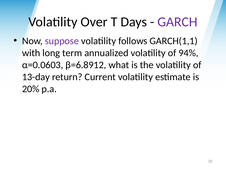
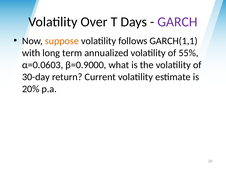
suppose colour: purple -> orange
94%: 94% -> 55%
β=6.8912: β=6.8912 -> β=0.9000
13-day: 13-day -> 30-day
